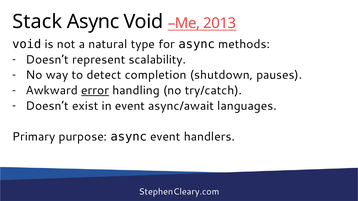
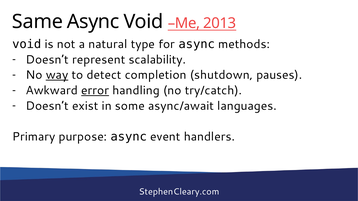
Stack: Stack -> Same
way underline: none -> present
in event: event -> some
